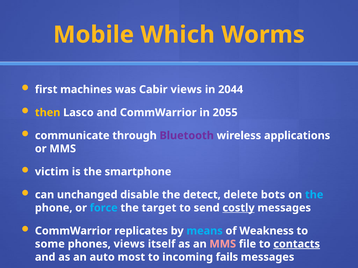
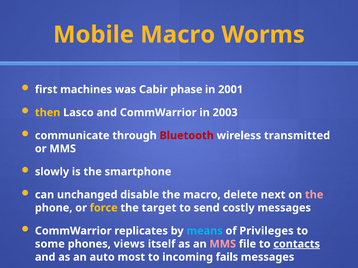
Mobile Which: Which -> Macro
Cabir views: views -> phase
2044: 2044 -> 2001
2055: 2055 -> 2003
Bluetooth colour: purple -> red
applications: applications -> transmitted
victim: victim -> slowly
the detect: detect -> macro
bots: bots -> next
the at (314, 195) colour: light blue -> pink
force colour: light blue -> yellow
costly underline: present -> none
Weakness: Weakness -> Privileges
